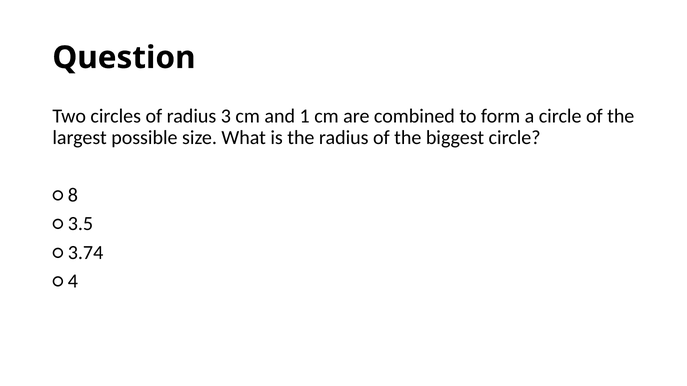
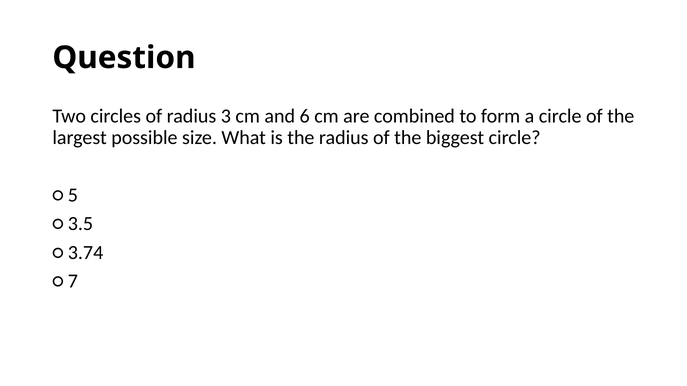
1: 1 -> 6
8: 8 -> 5
4: 4 -> 7
